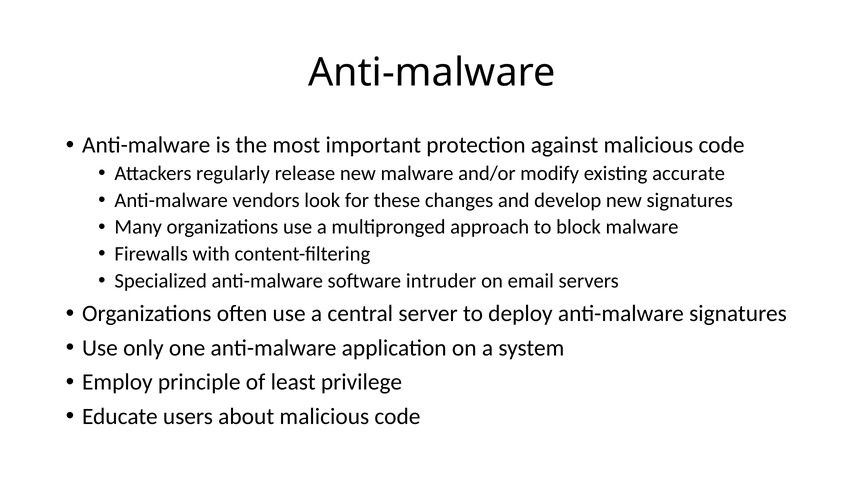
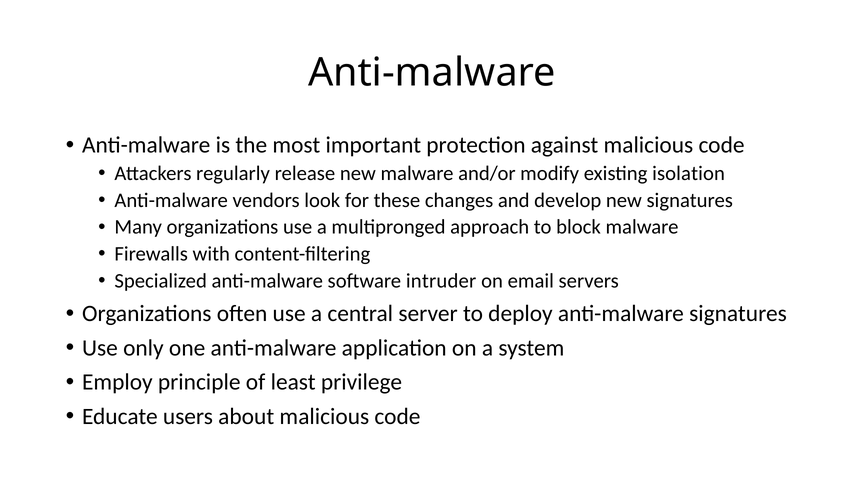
accurate: accurate -> isolation
